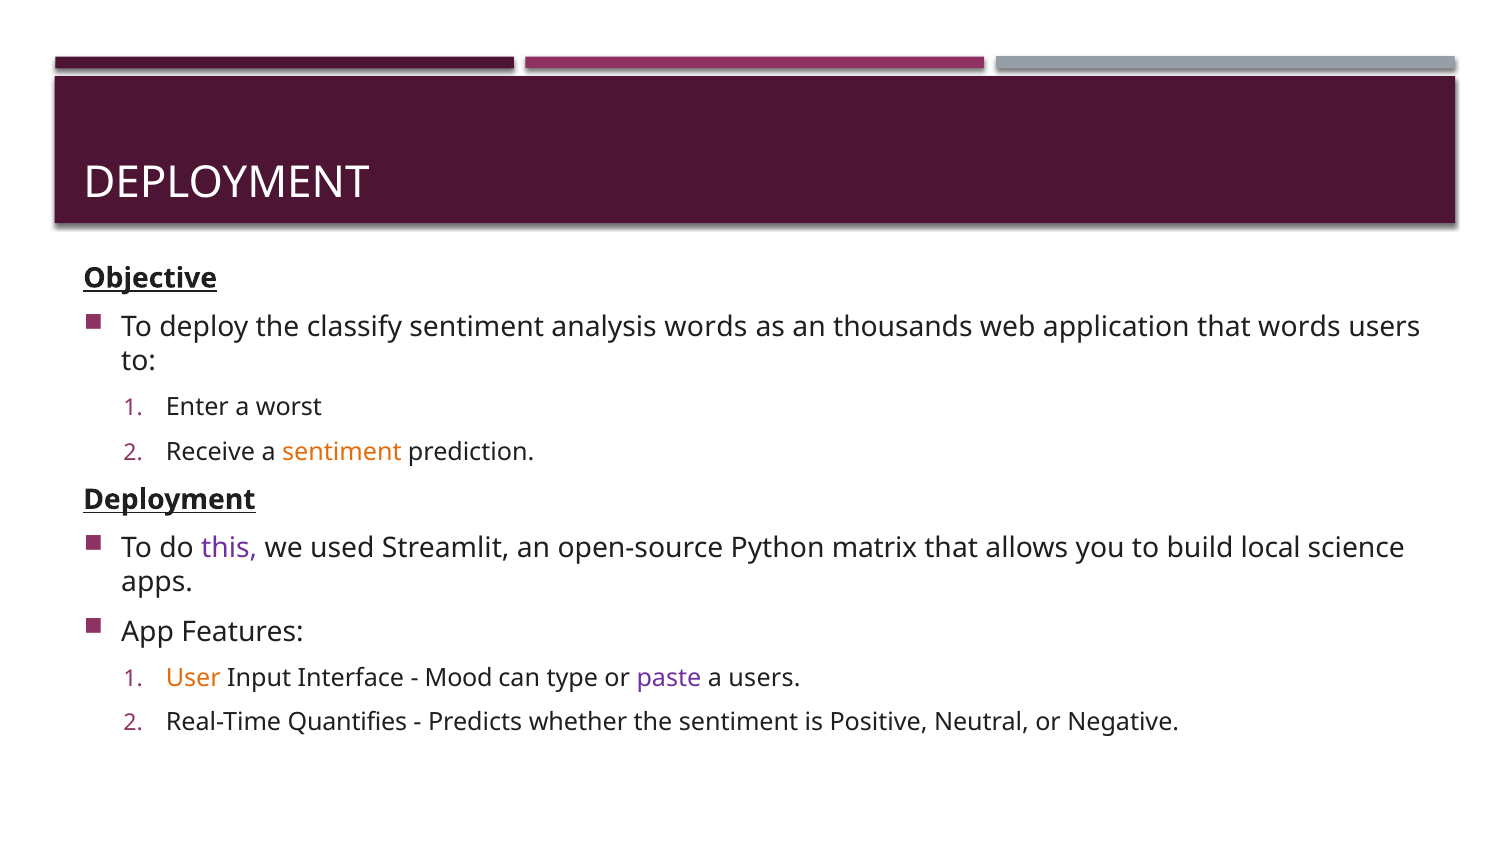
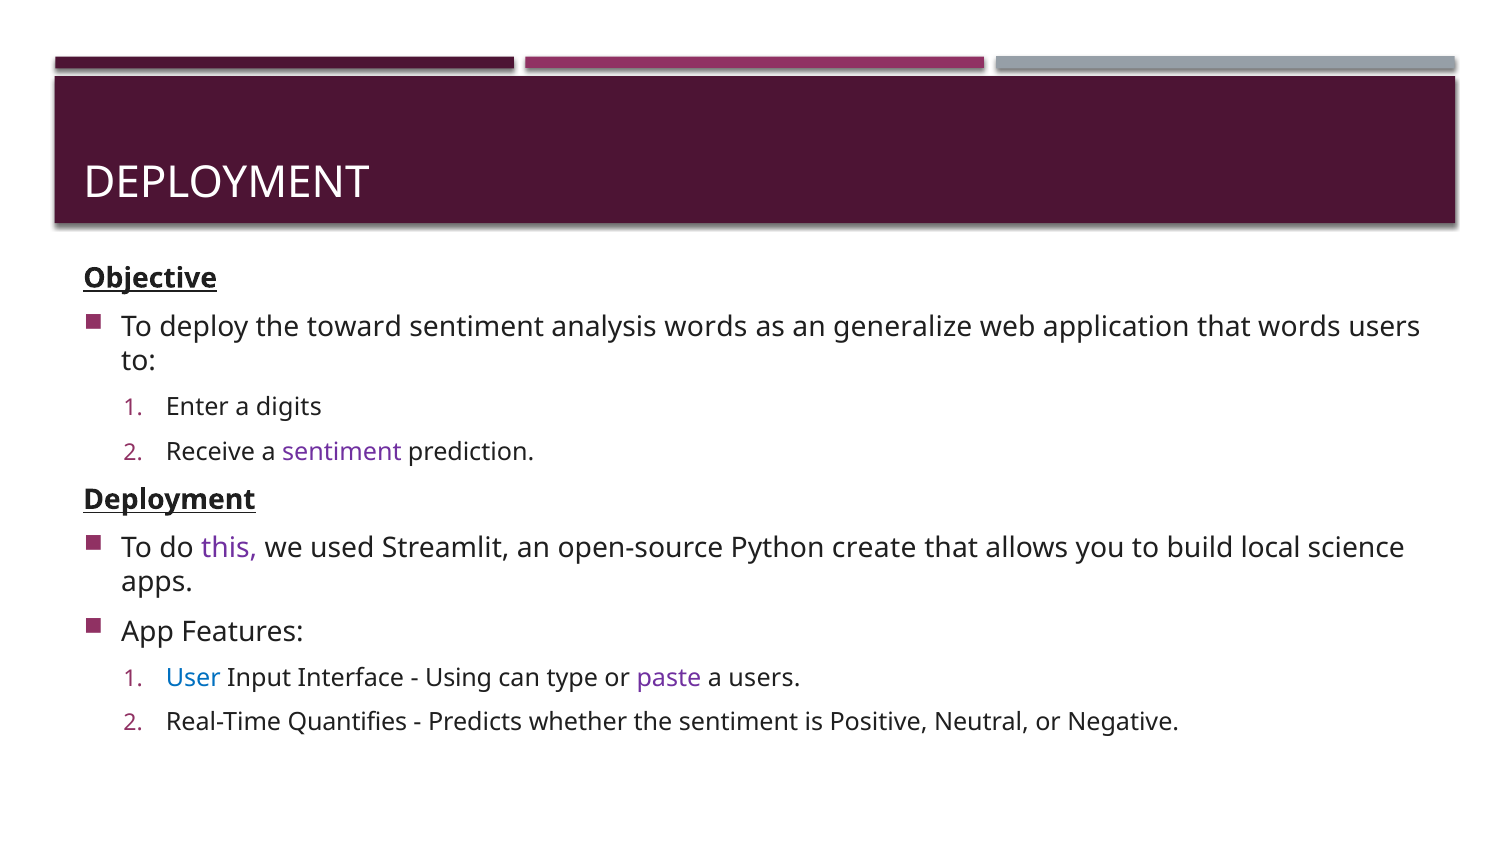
classify: classify -> toward
thousands: thousands -> generalize
worst: worst -> digits
sentiment at (342, 452) colour: orange -> purple
matrix: matrix -> create
User colour: orange -> blue
Mood: Mood -> Using
